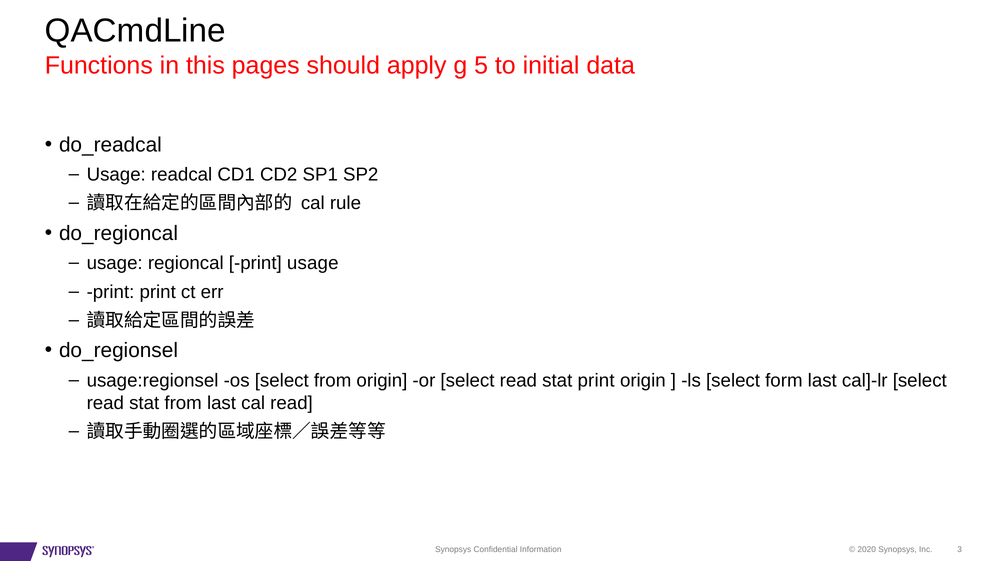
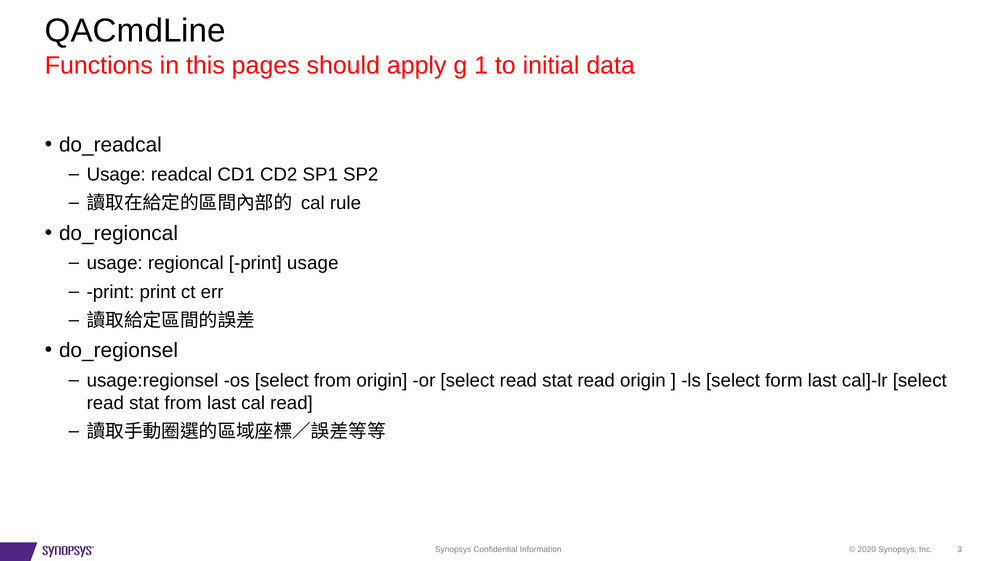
5: 5 -> 1
stat print: print -> read
